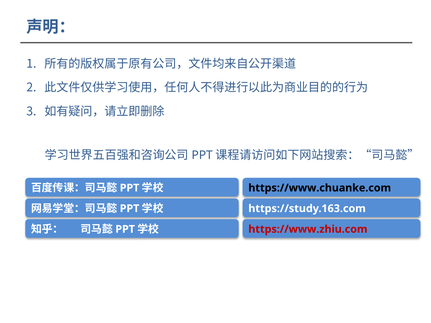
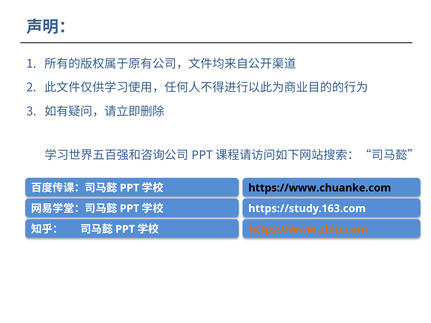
https://www.zhiu.com colour: red -> orange
